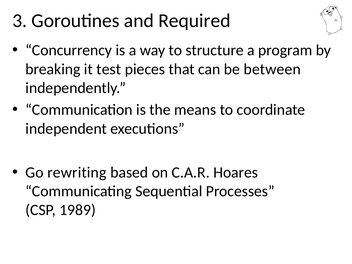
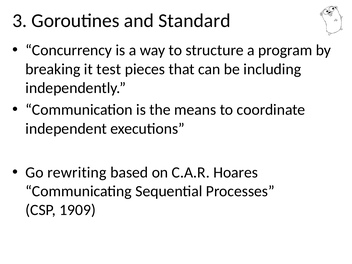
Required: Required -> Standard
between: between -> including
1989: 1989 -> 1909
